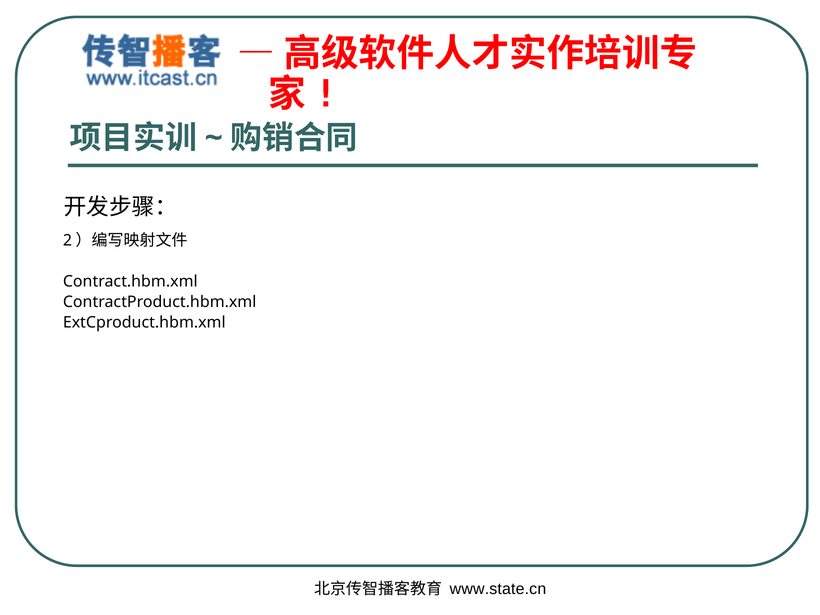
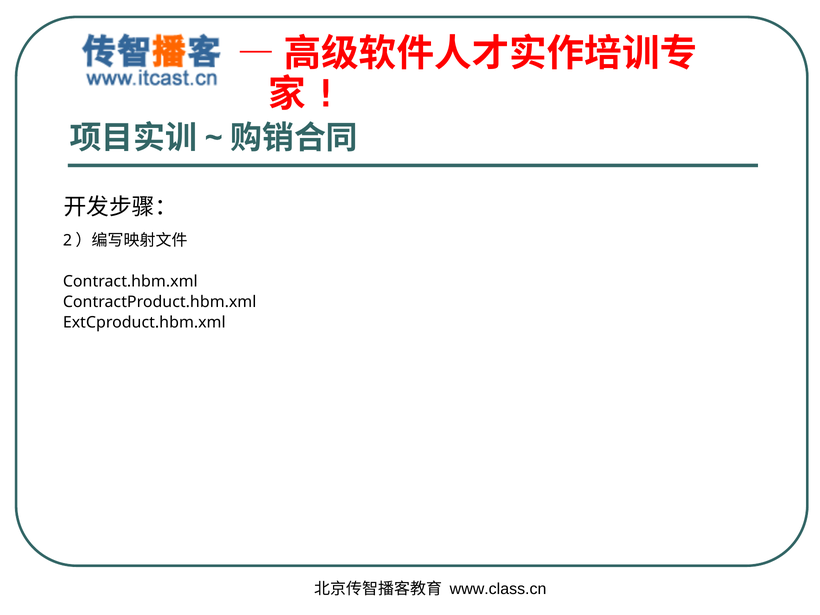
www.state.cn: www.state.cn -> www.class.cn
